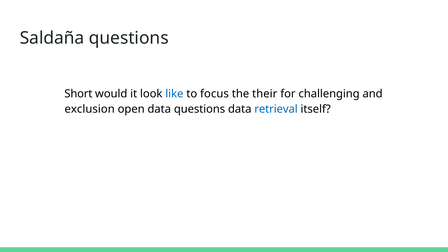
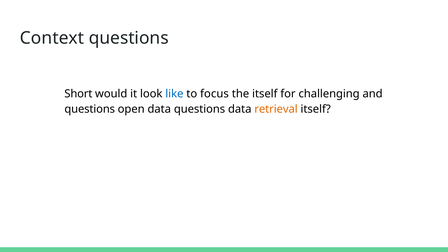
Saldaña: Saldaña -> Context
the their: their -> itself
exclusion at (90, 109): exclusion -> questions
retrieval colour: blue -> orange
